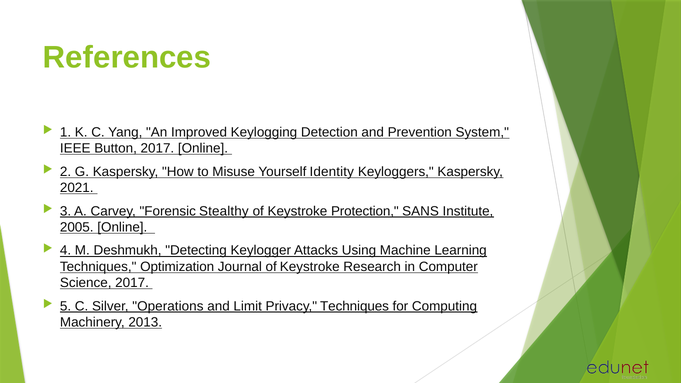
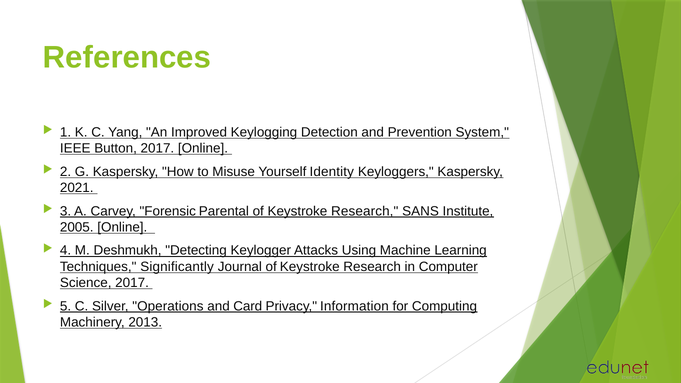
Stealthy: Stealthy -> Parental
Protection at (365, 211): Protection -> Research
Optimization: Optimization -> Significantly
Limit: Limit -> Card
Privacy Techniques: Techniques -> Information
